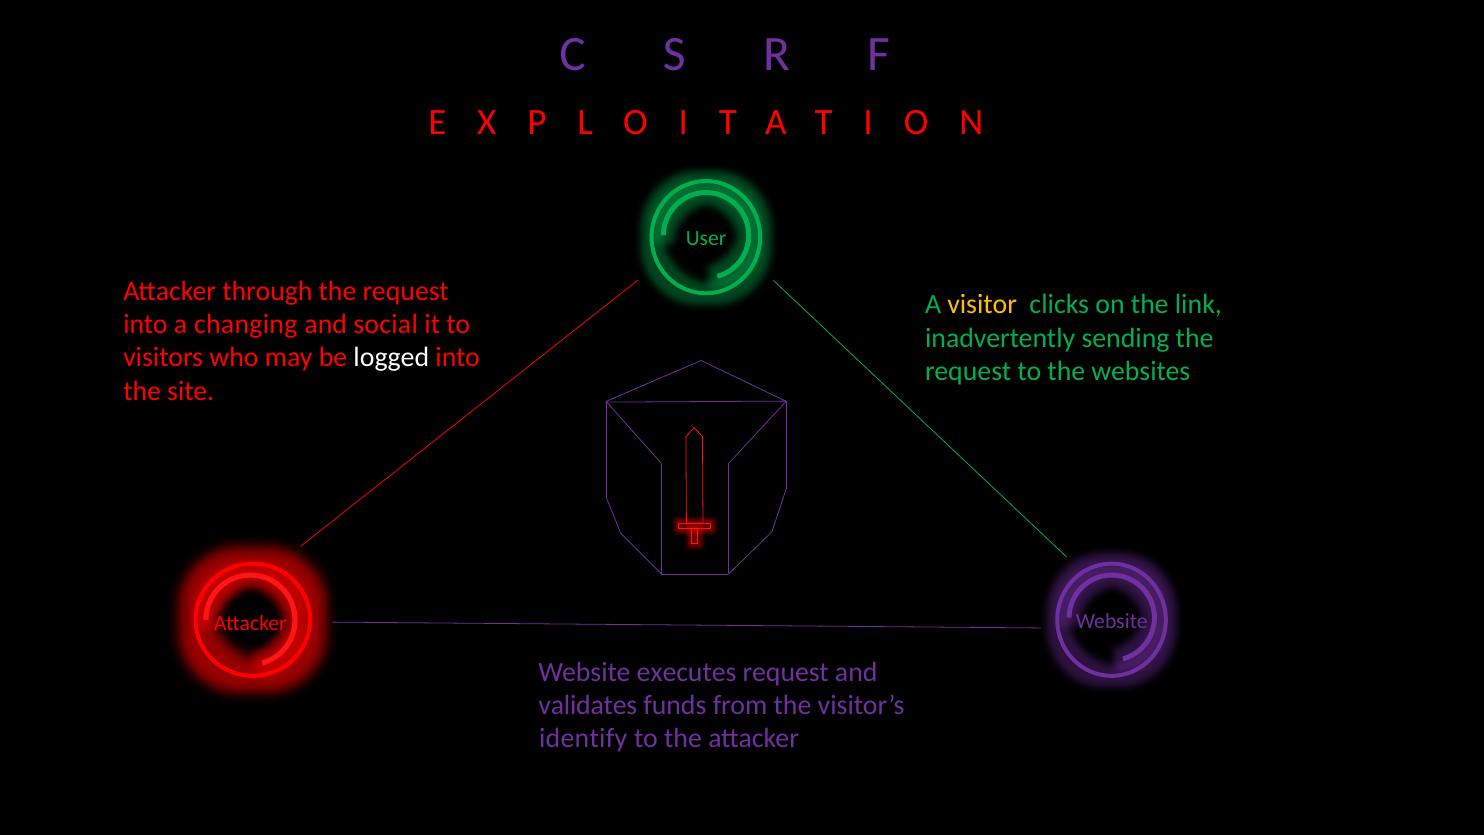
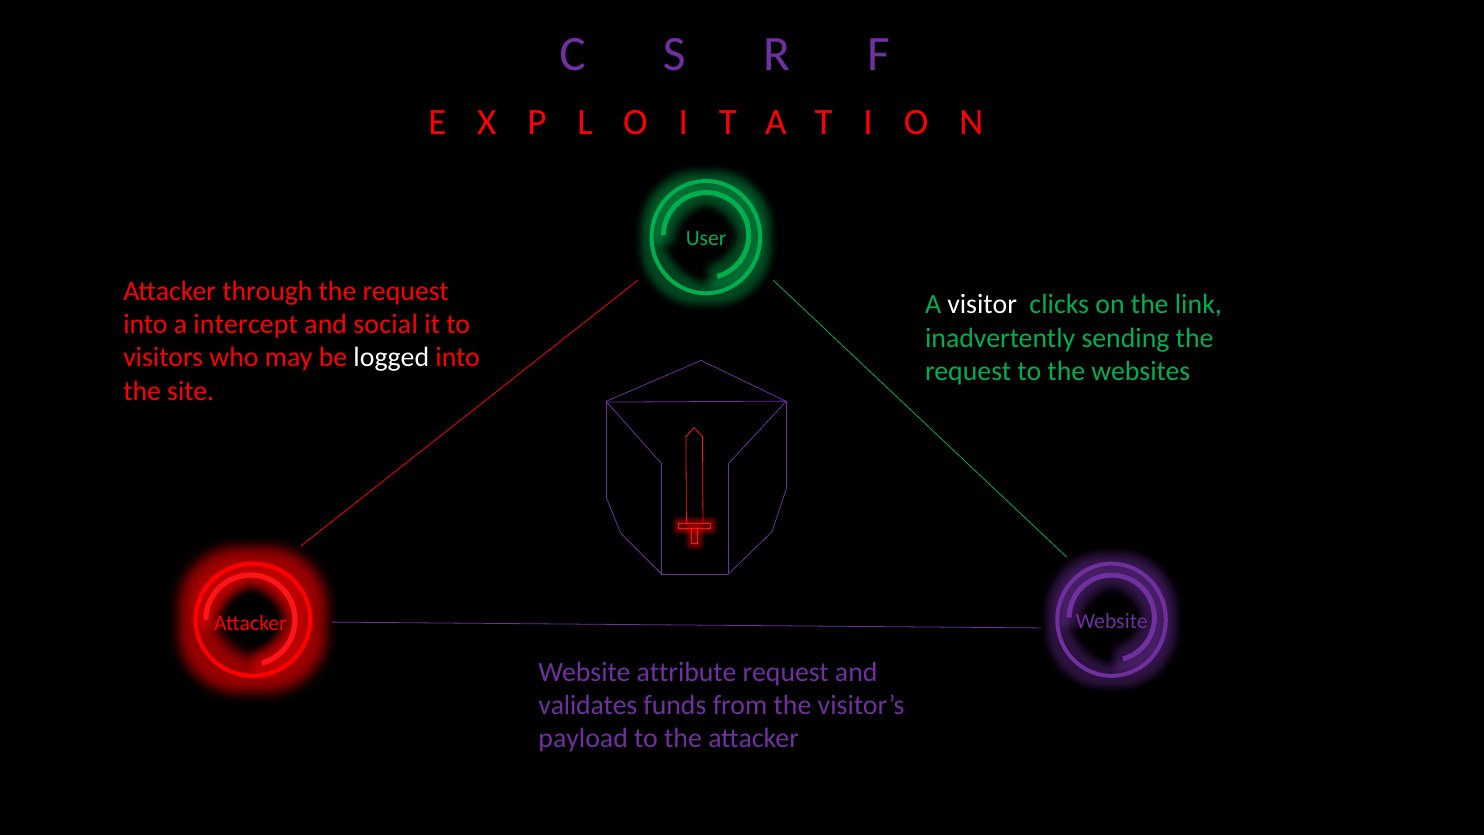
visitor colour: yellow -> white
changing: changing -> intercept
executes: executes -> attribute
identify: identify -> payload
